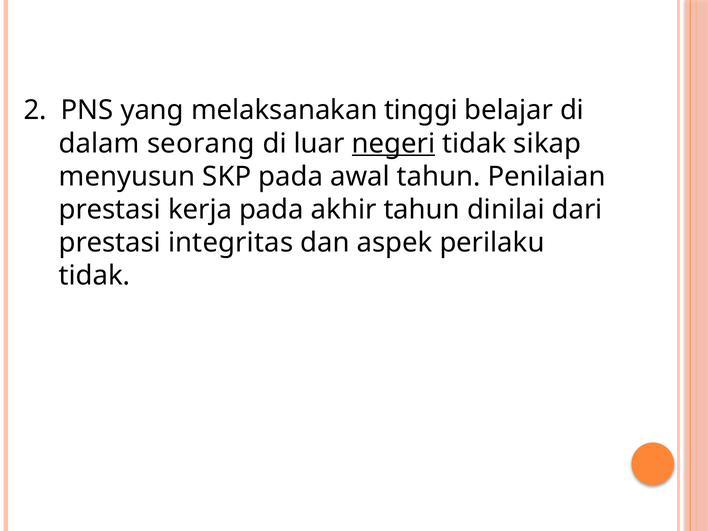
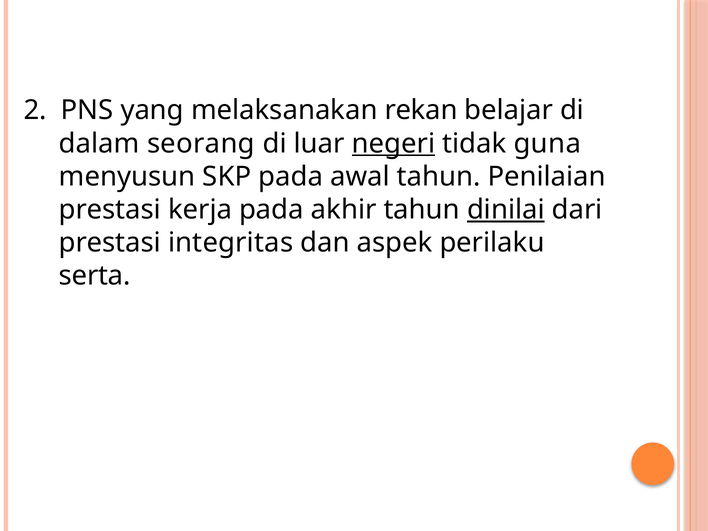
tinggi: tinggi -> rekan
sikap: sikap -> guna
dinilai underline: none -> present
tidak at (95, 276): tidak -> serta
